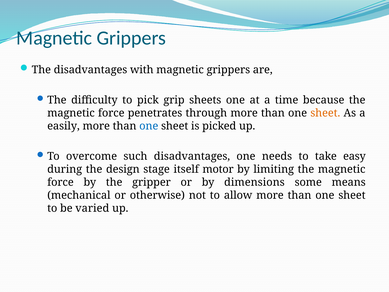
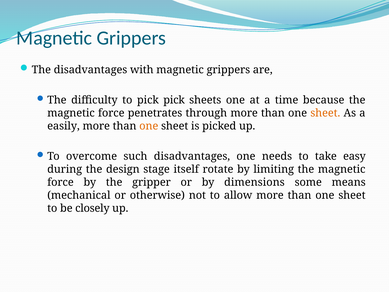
pick grip: grip -> pick
one at (149, 126) colour: blue -> orange
motor: motor -> rotate
varied: varied -> closely
